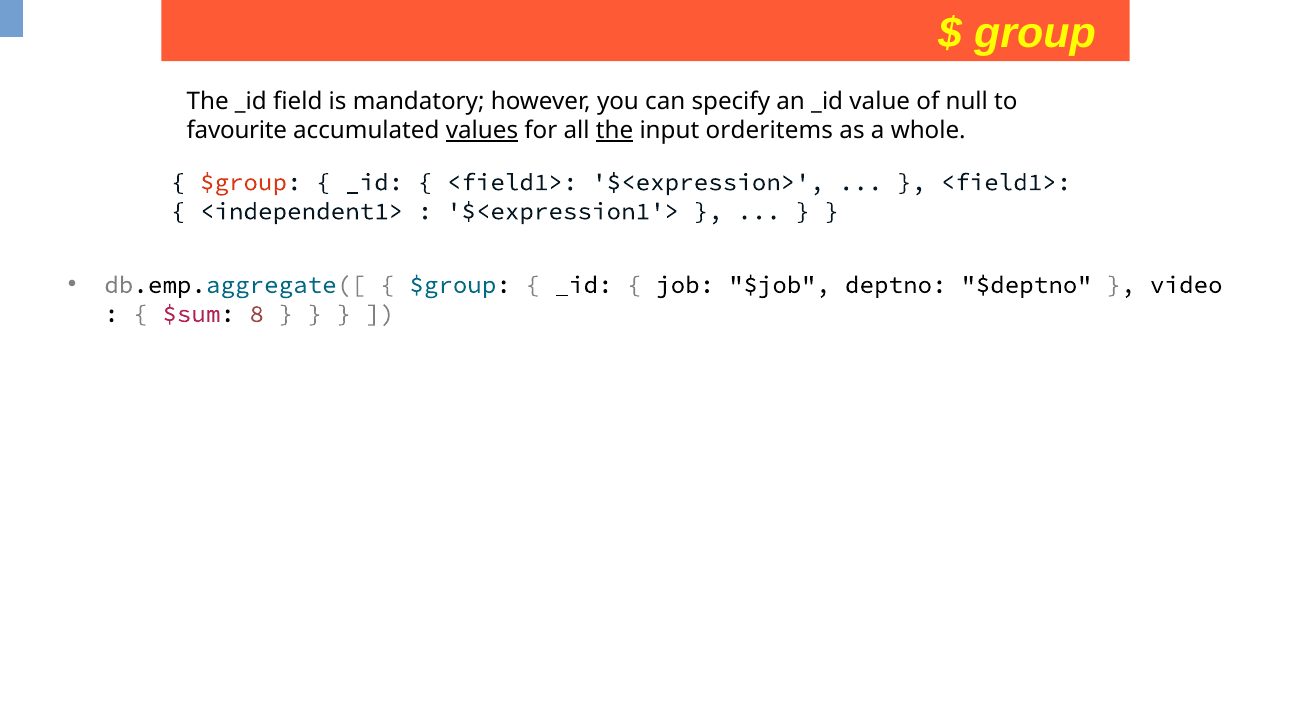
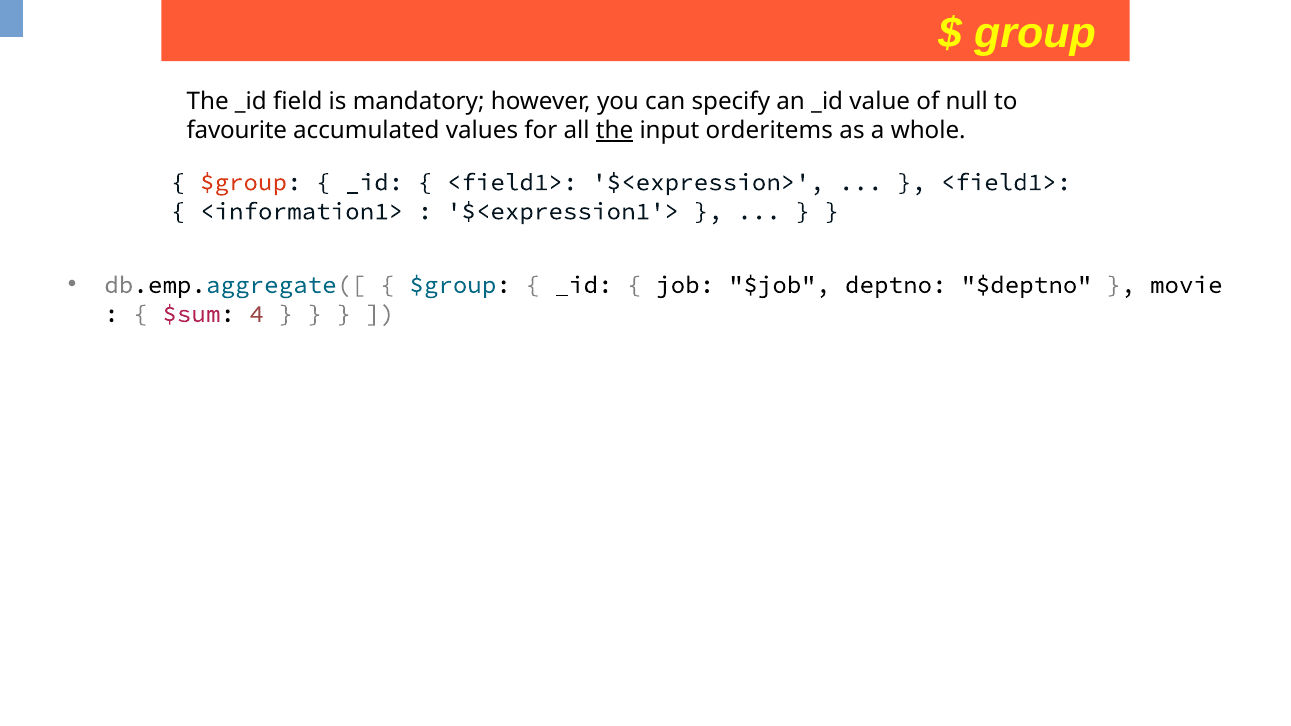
values underline: present -> none
<independent1>: <independent1> -> <information1>
video: video -> movie
8: 8 -> 4
